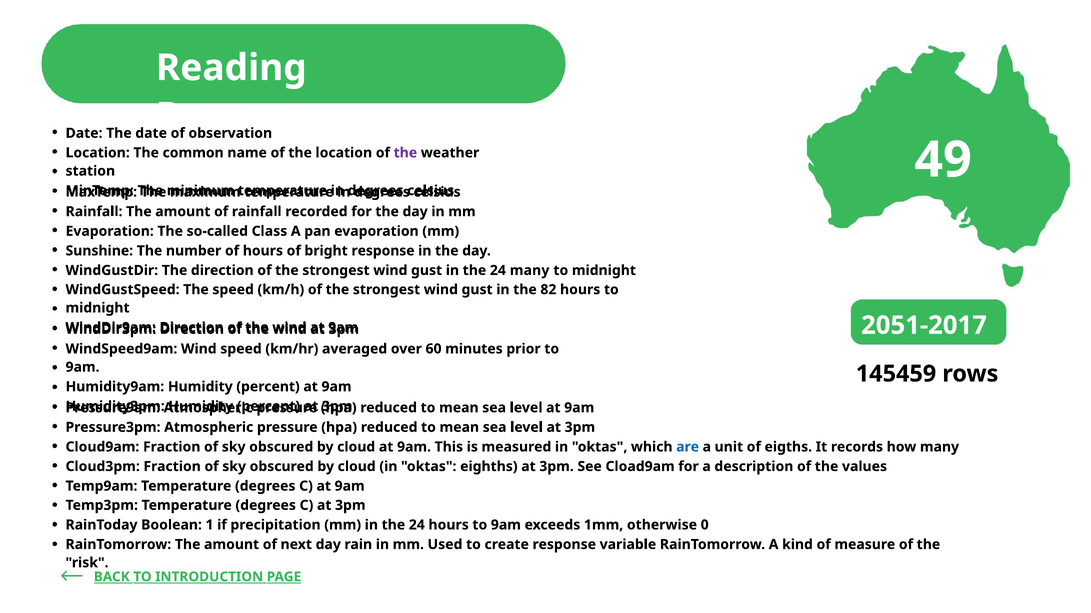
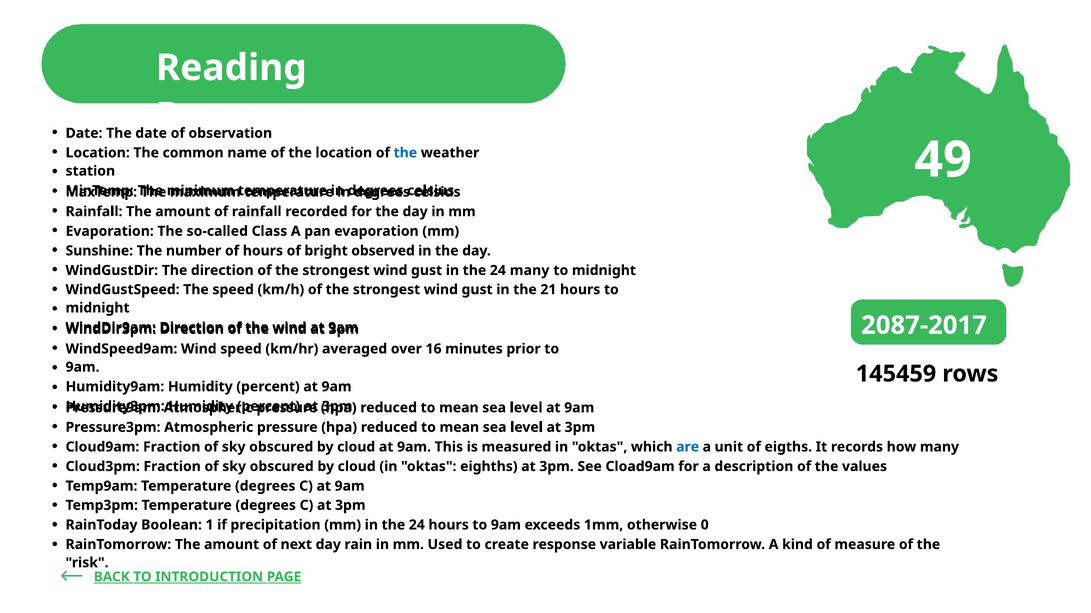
the at (405, 153) colour: purple -> blue
bright response: response -> observed
82: 82 -> 21
2051-2017: 2051-2017 -> 2087-2017
60: 60 -> 16
